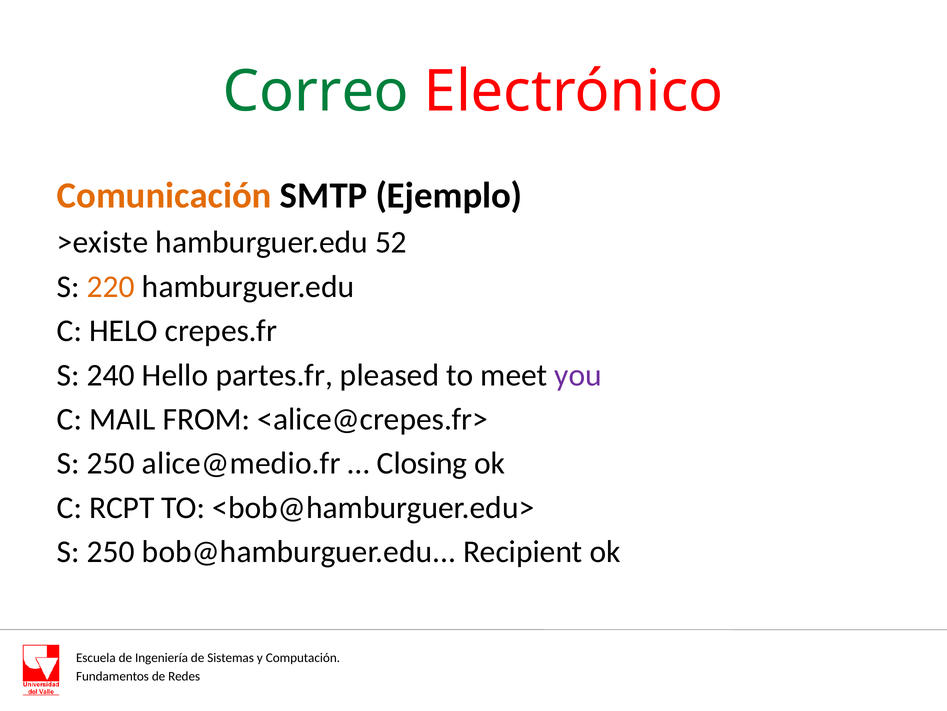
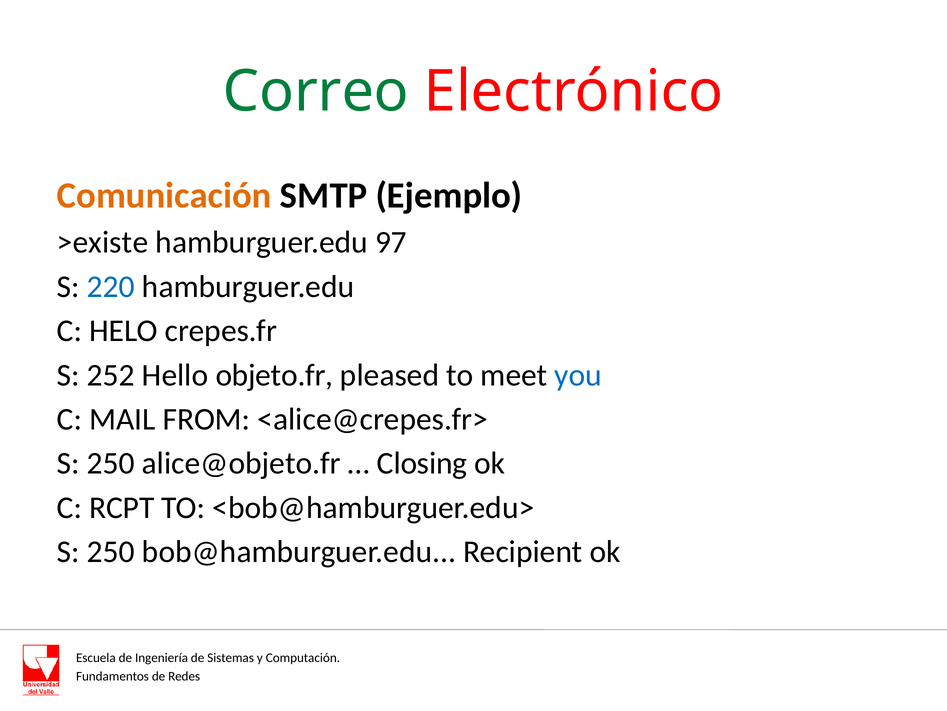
52: 52 -> 97
220 colour: orange -> blue
240: 240 -> 252
partes.fr: partes.fr -> objeto.fr
you colour: purple -> blue
alice@medio.fr: alice@medio.fr -> alice@objeto.fr
